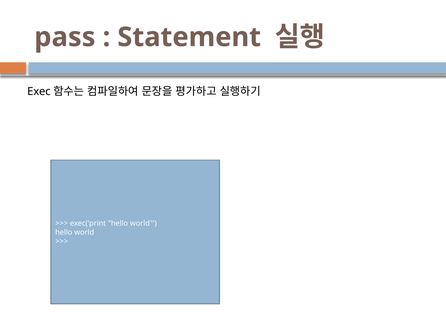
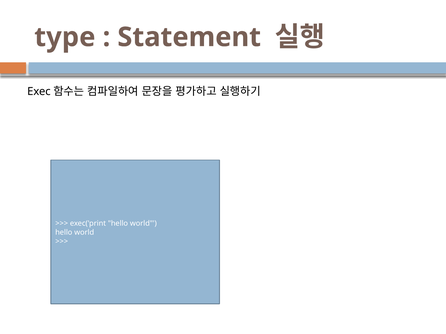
pass: pass -> type
